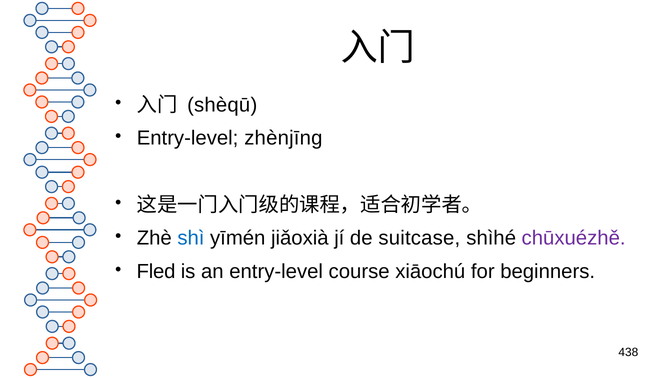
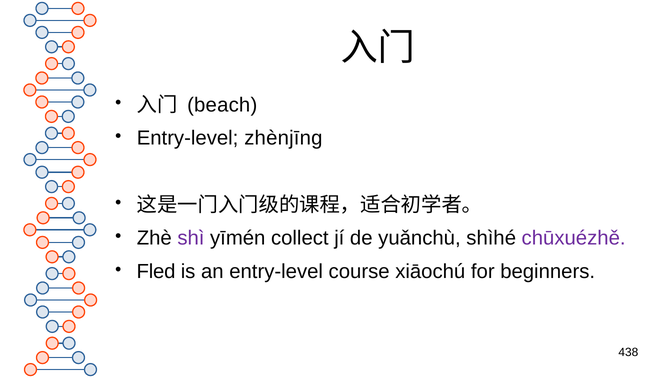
shèqū: shèqū -> beach
shì colour: blue -> purple
jiǎoxià: jiǎoxià -> collect
suitcase: suitcase -> yuǎnchù
